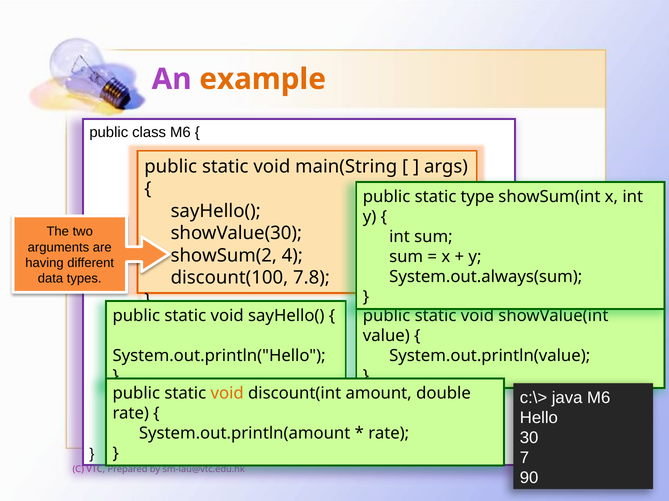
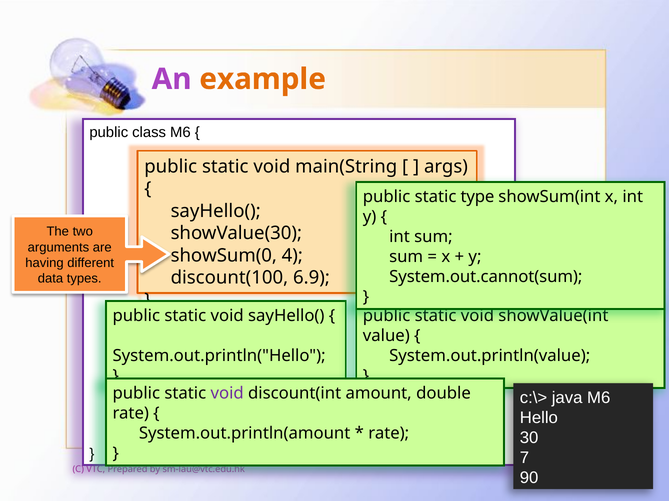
showSum(2: showSum(2 -> showSum(0
System.out.always(sum: System.out.always(sum -> System.out.cannot(sum
7.8: 7.8 -> 6.9
void at (227, 394) colour: orange -> purple
